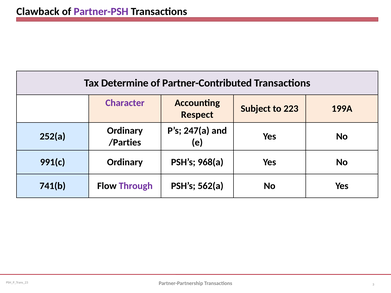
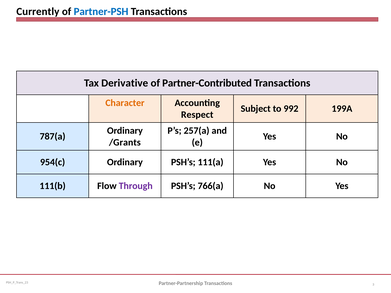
Clawback: Clawback -> Currently
Partner-PSH colour: purple -> blue
Determine: Determine -> Derivative
Character colour: purple -> orange
223: 223 -> 992
247(a: 247(a -> 257(a
252(a: 252(a -> 787(a
/Parties: /Parties -> /Grants
991(c: 991(c -> 954(c
968(a: 968(a -> 111(a
741(b: 741(b -> 111(b
562(a: 562(a -> 766(a
